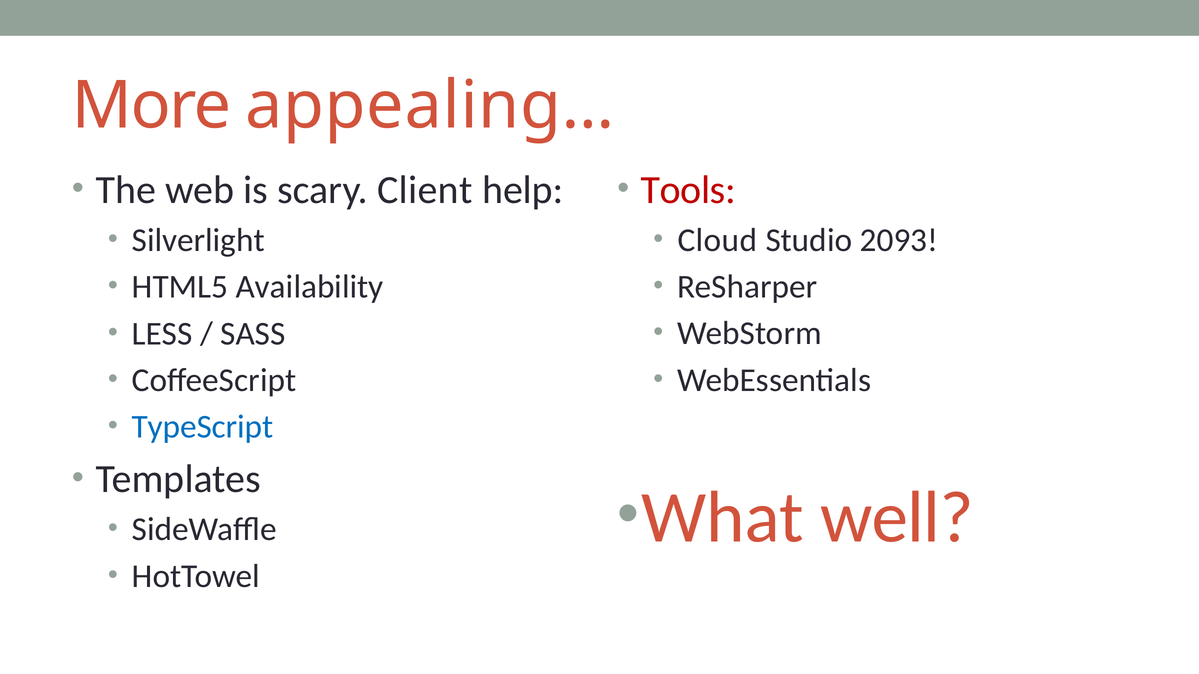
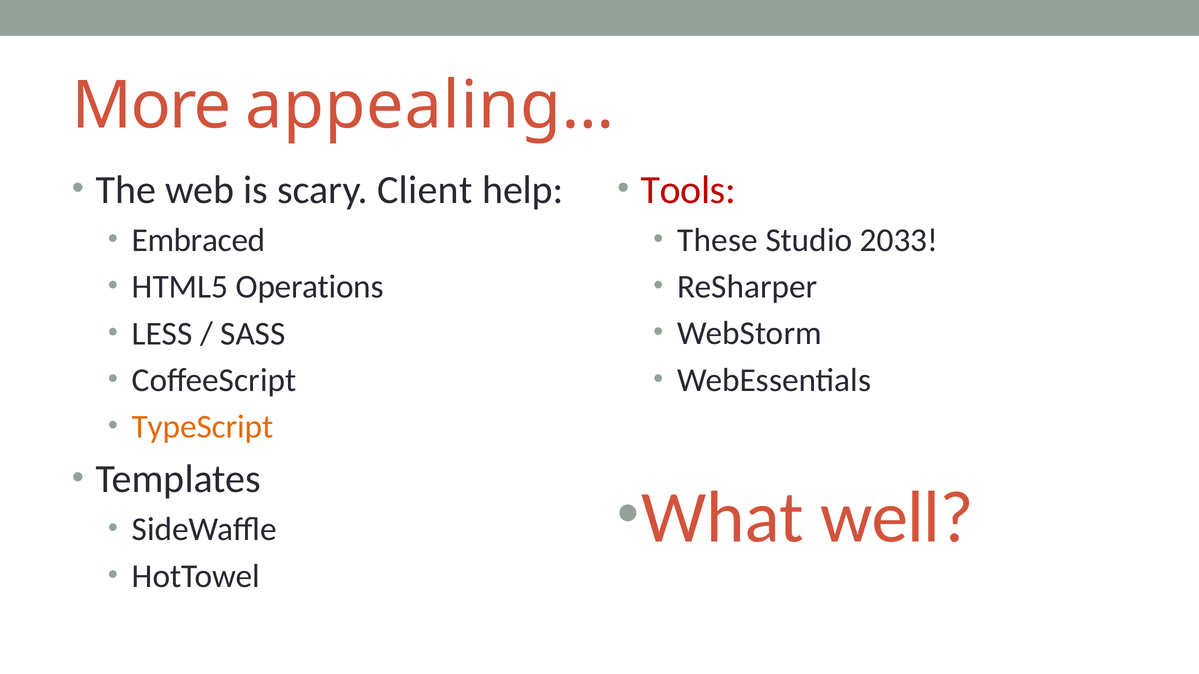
Silverlight: Silverlight -> Embraced
Cloud: Cloud -> These
2093: 2093 -> 2033
Availability: Availability -> Operations
TypeScript colour: blue -> orange
